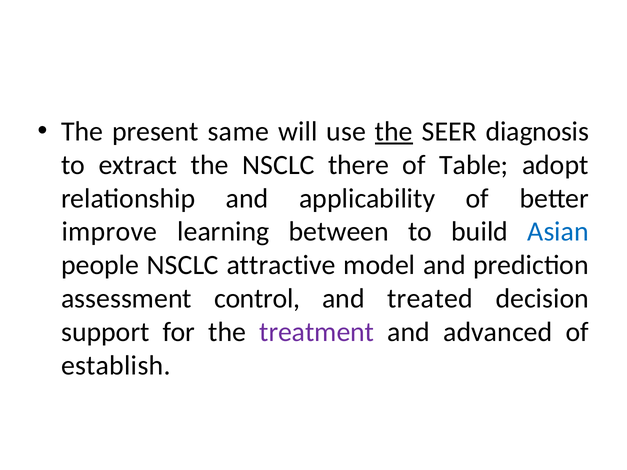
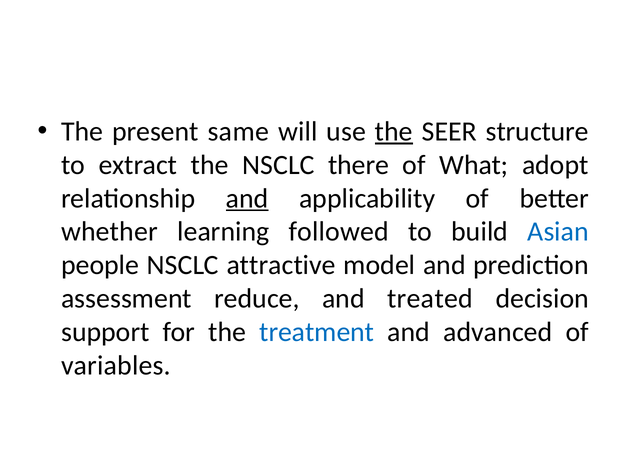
diagnosis: diagnosis -> structure
Table: Table -> What
and at (247, 198) underline: none -> present
improve: improve -> whether
between: between -> followed
control: control -> reduce
treatment colour: purple -> blue
establish: establish -> variables
